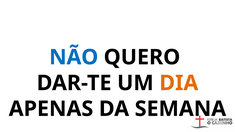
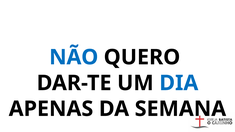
DIA colour: orange -> blue
